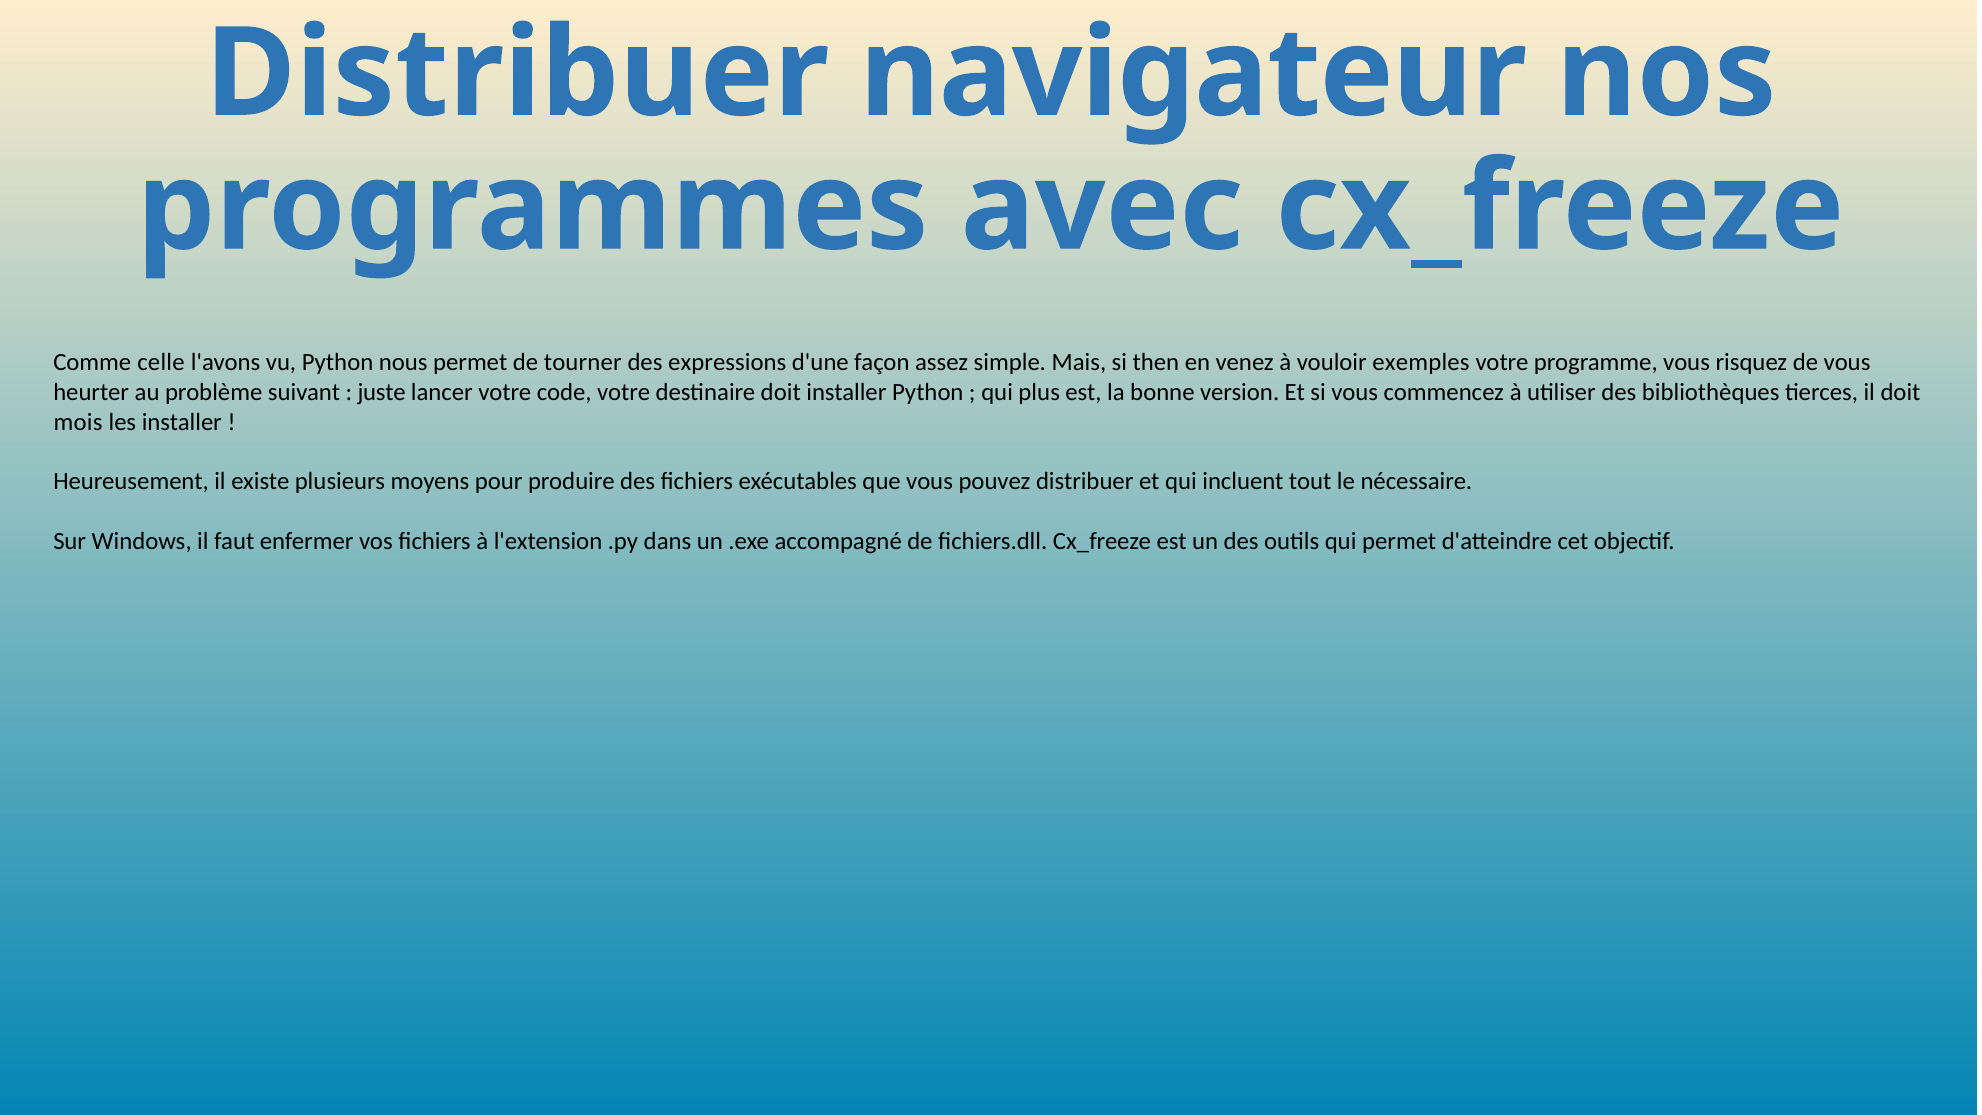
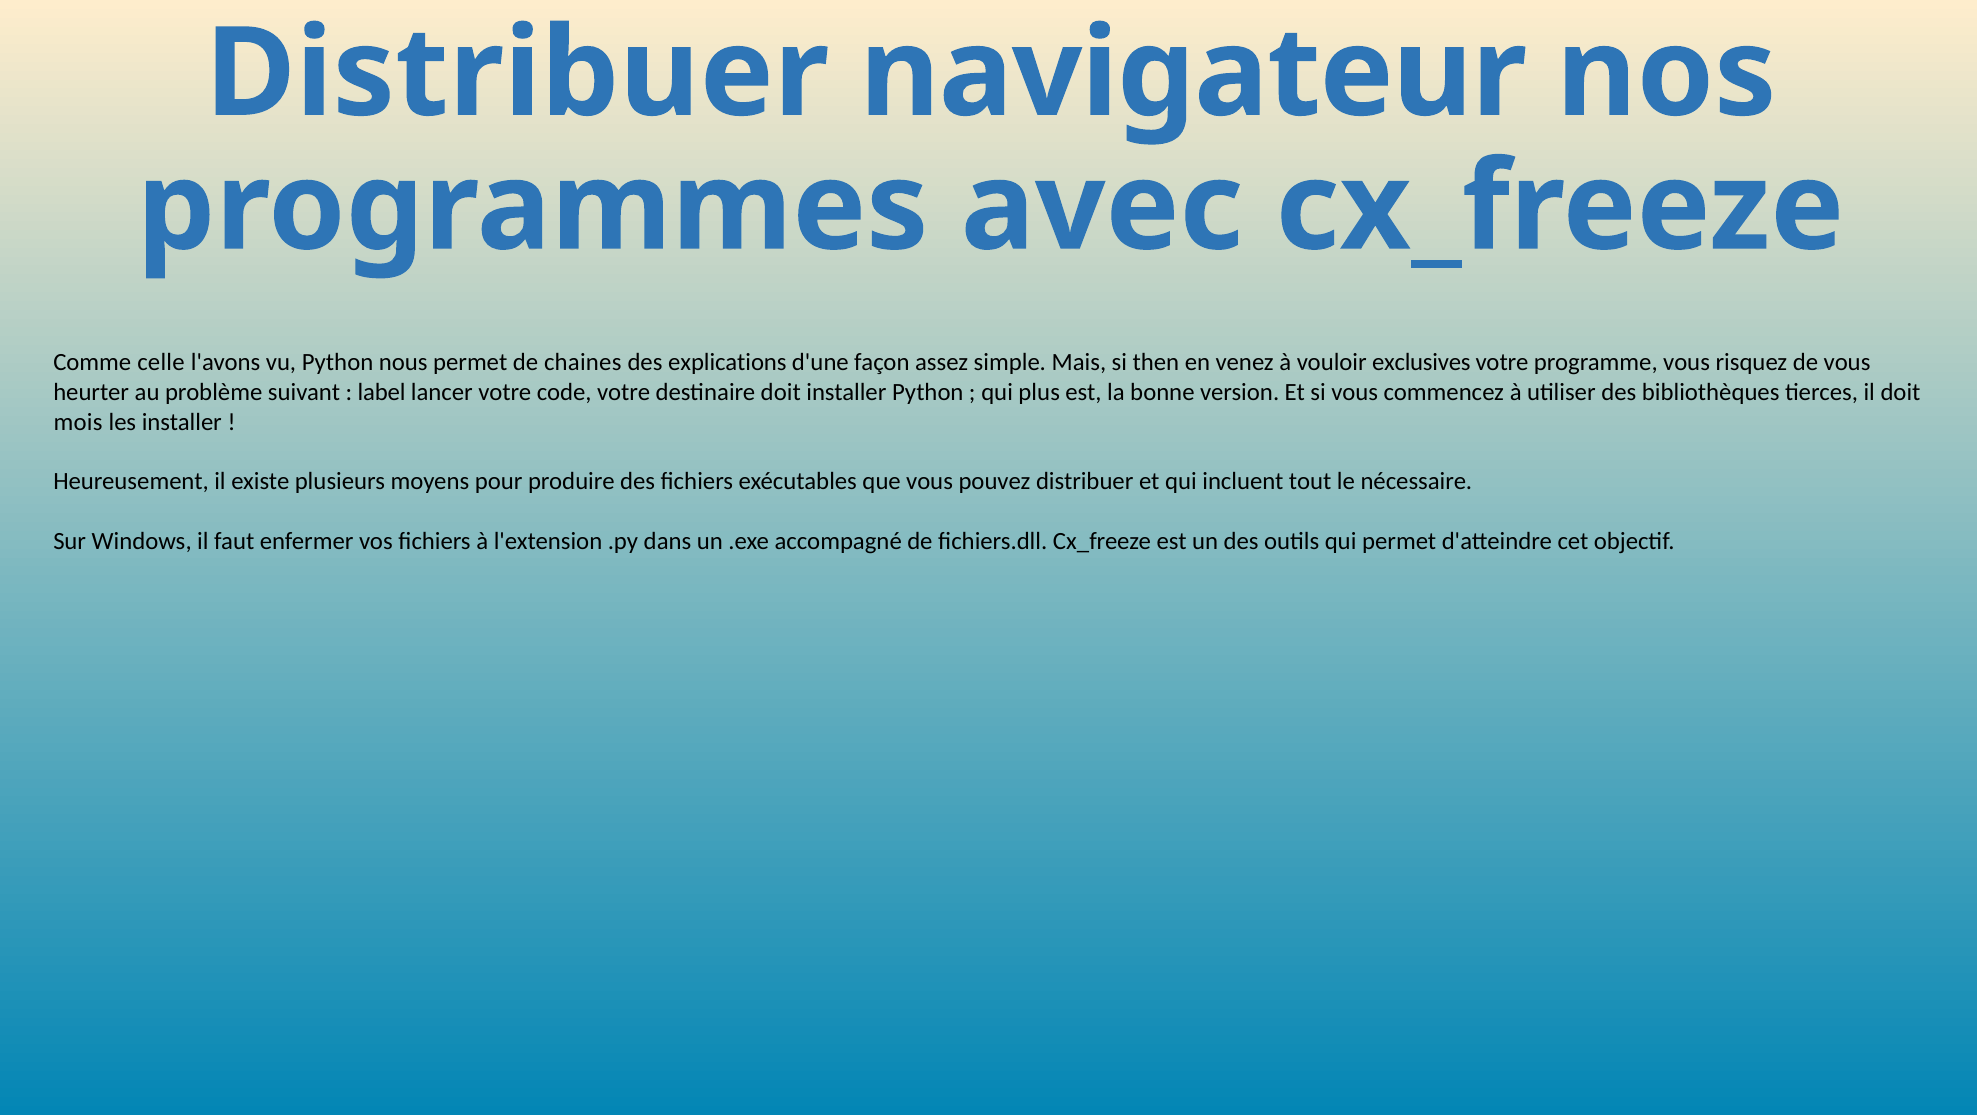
tourner: tourner -> chaines
expressions: expressions -> explications
exemples: exemples -> exclusives
juste: juste -> label
